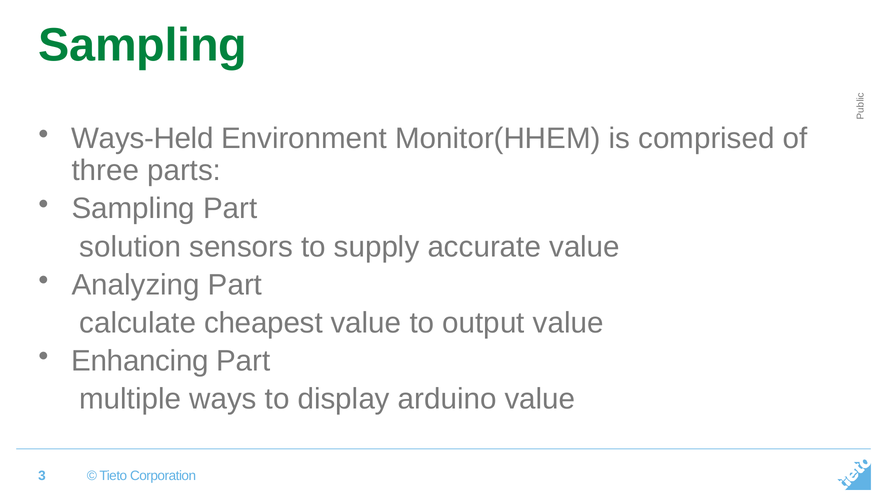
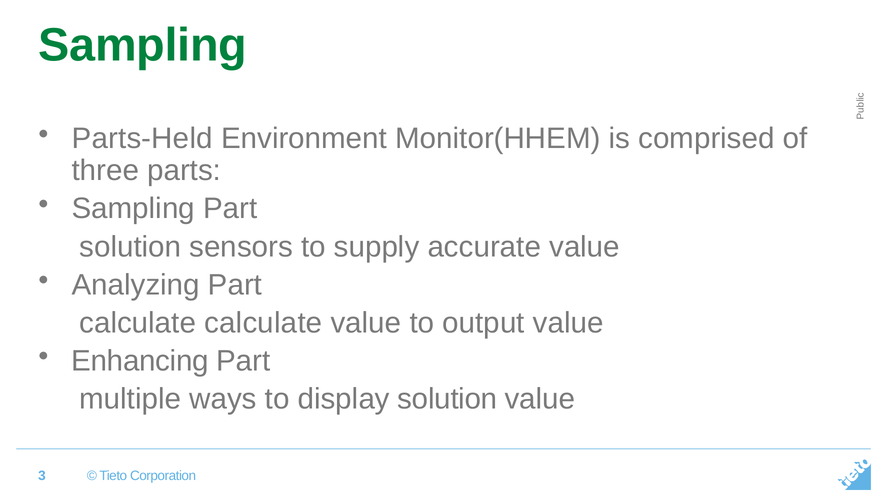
Ways-Held: Ways-Held -> Parts-Held
calculate cheapest: cheapest -> calculate
display arduino: arduino -> solution
